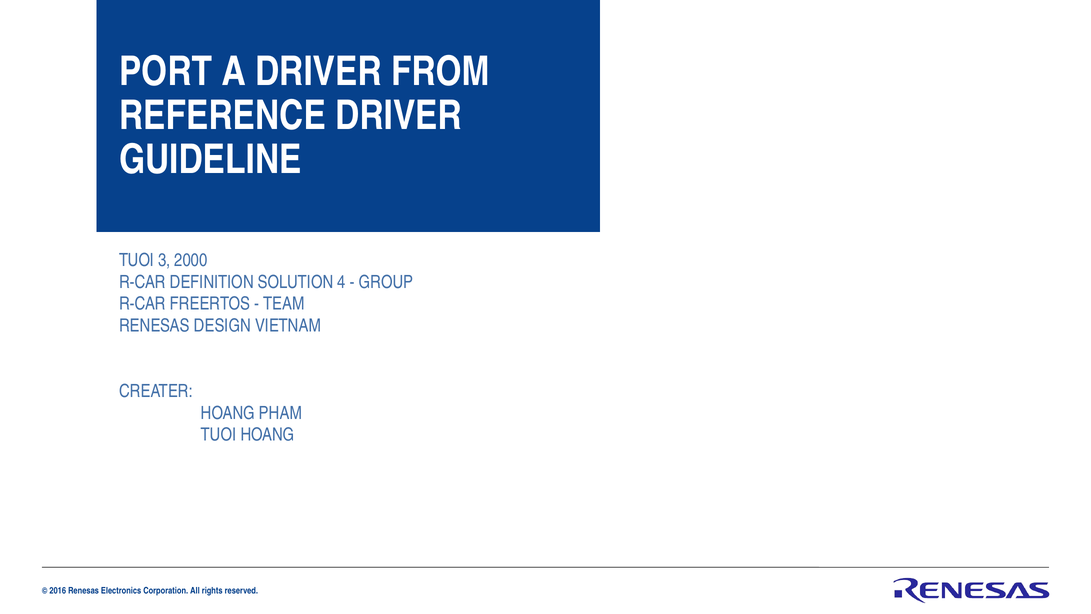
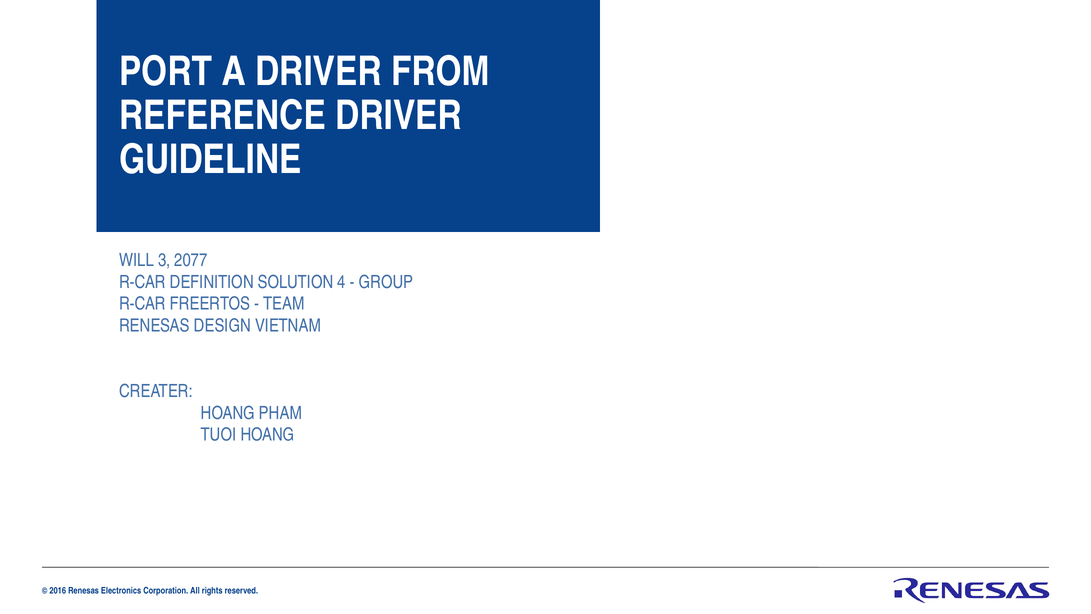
TUOI at (137, 260): TUOI -> WILL
2000: 2000 -> 2077
